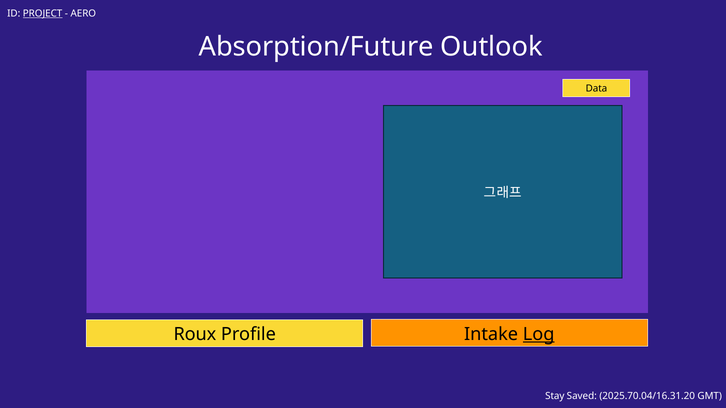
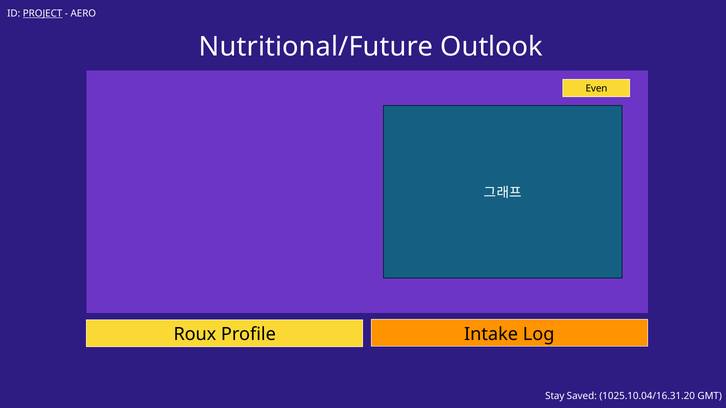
Absorption/Future: Absorption/Future -> Nutritional/Future
Data: Data -> Even
Log underline: present -> none
2025.70.04/16.31.20: 2025.70.04/16.31.20 -> 1025.10.04/16.31.20
